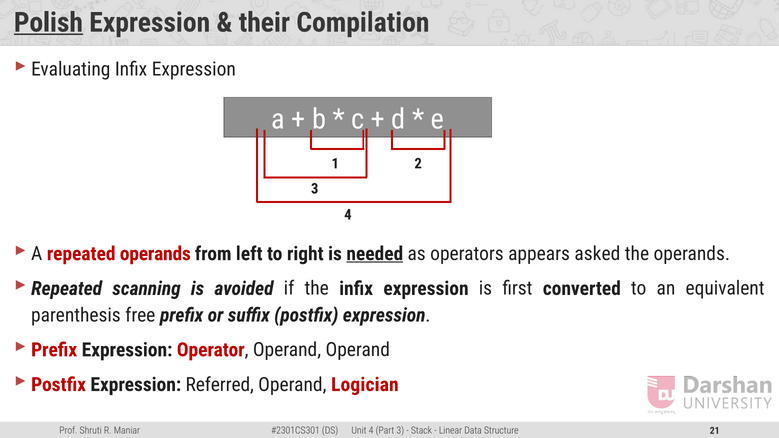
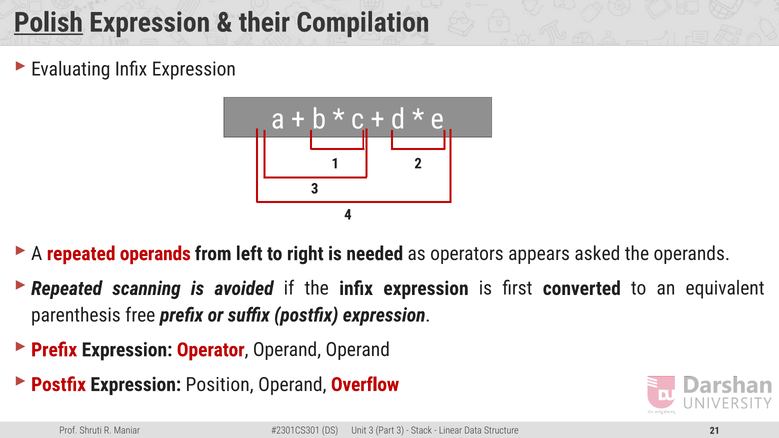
needed underline: present -> none
Referred: Referred -> Position
Logician: Logician -> Overflow
4 at (371, 431): 4 -> 3
